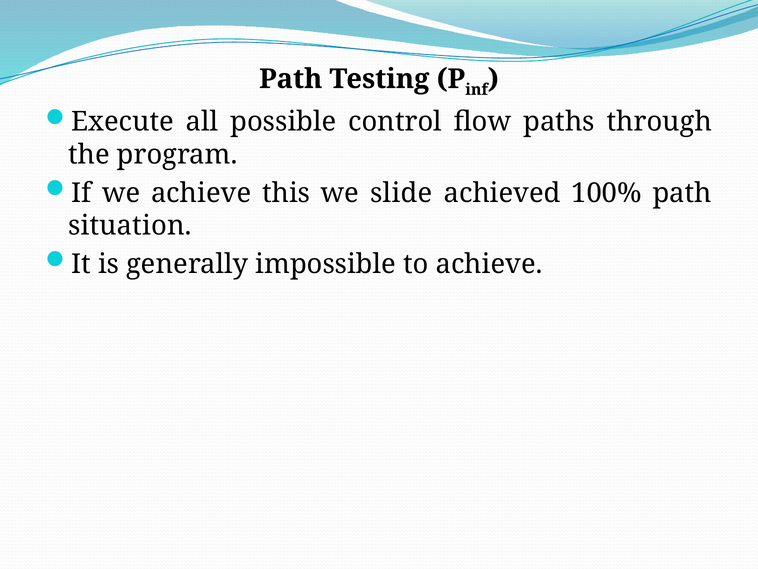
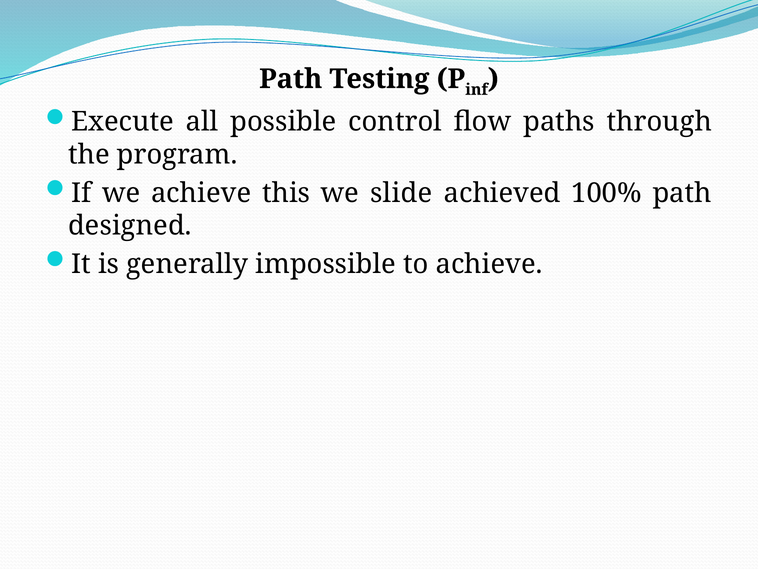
situation: situation -> designed
